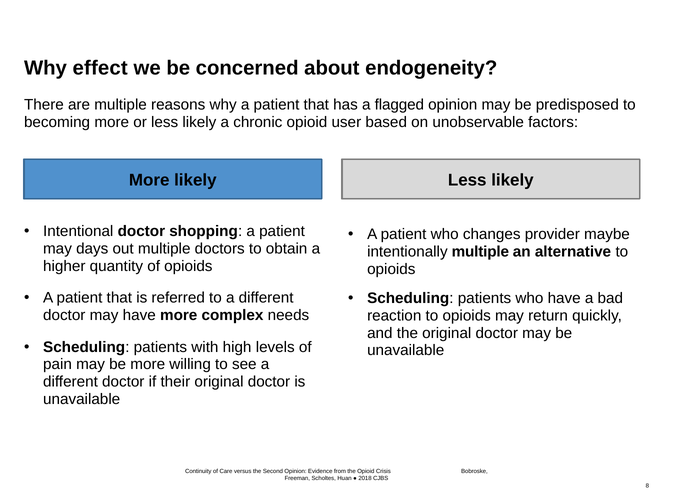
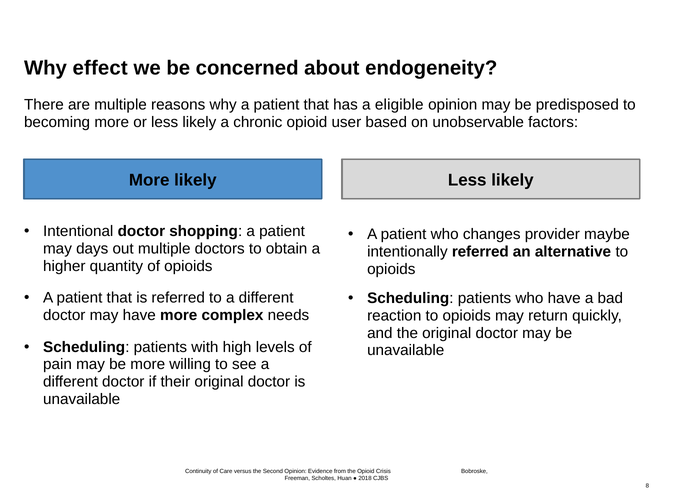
flagged: flagged -> eligible
intentionally multiple: multiple -> referred
